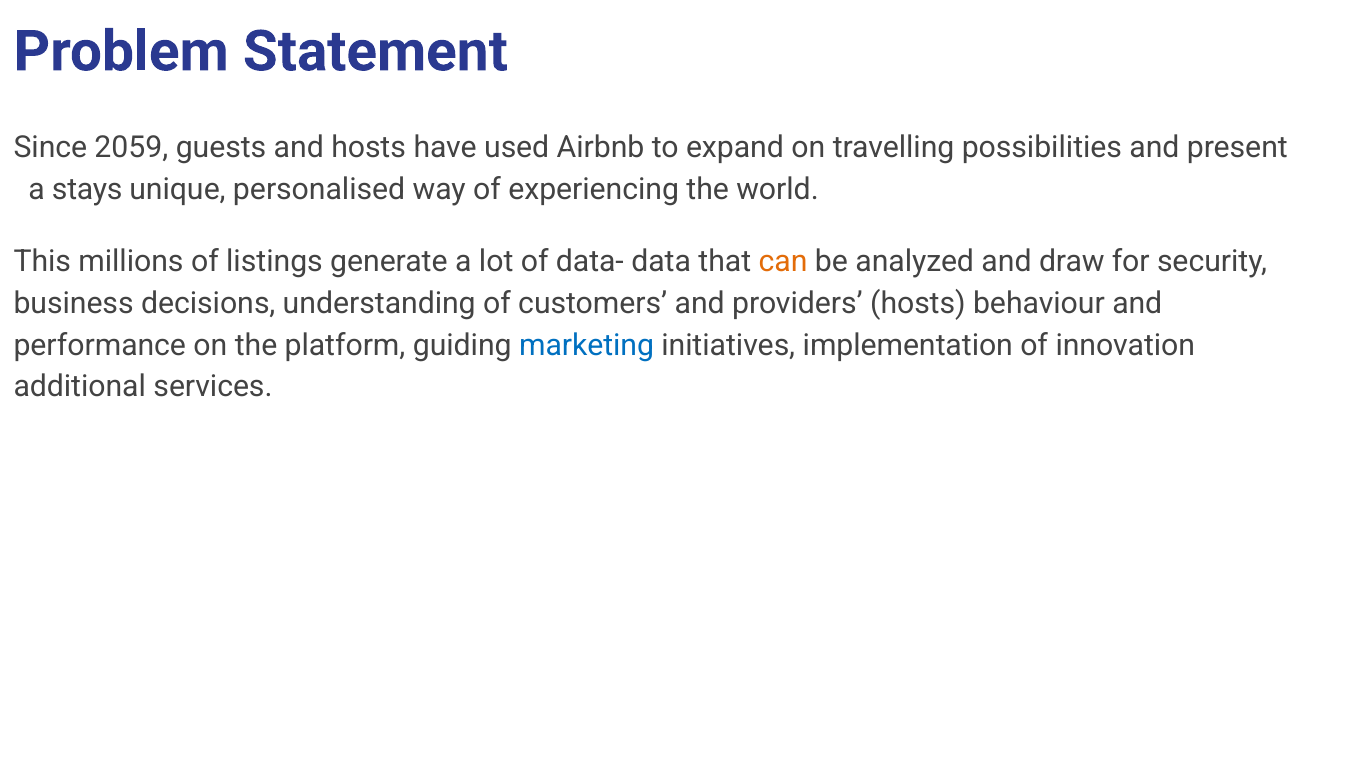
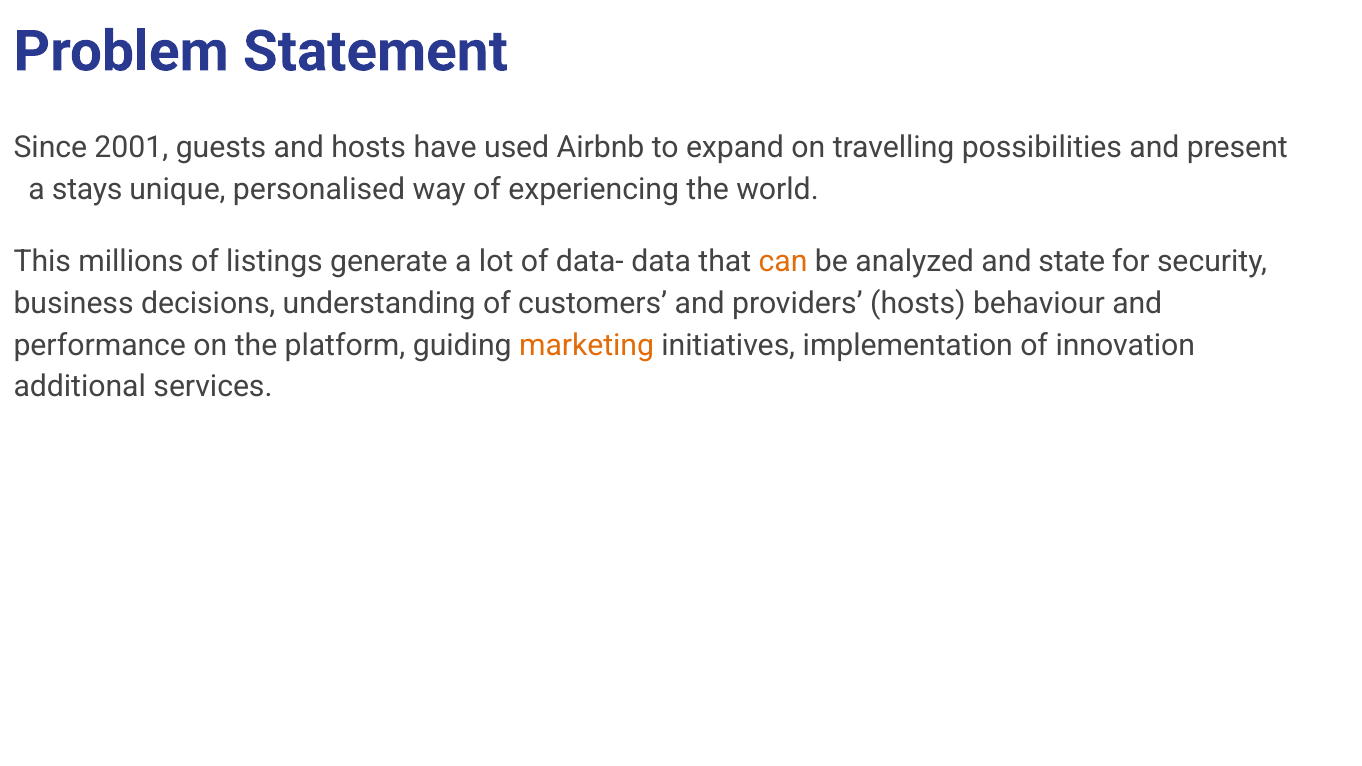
2059: 2059 -> 2001
draw: draw -> state
marketing colour: blue -> orange
